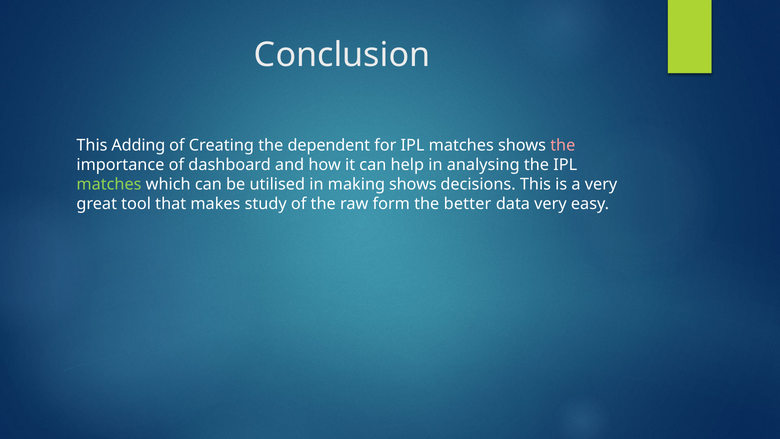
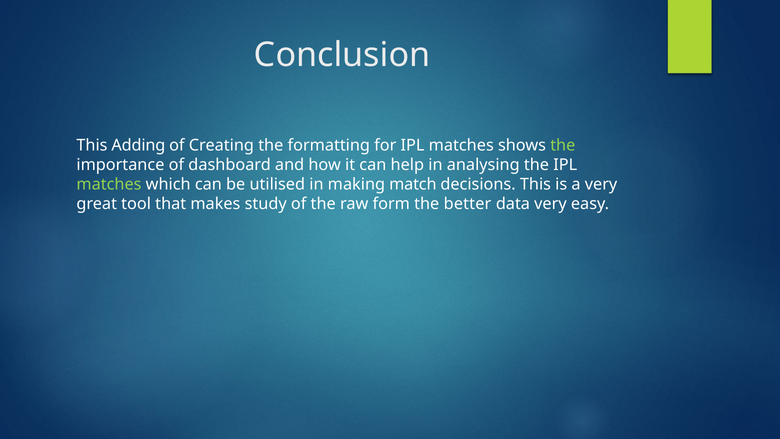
dependent: dependent -> formatting
the at (563, 145) colour: pink -> light green
making shows: shows -> match
